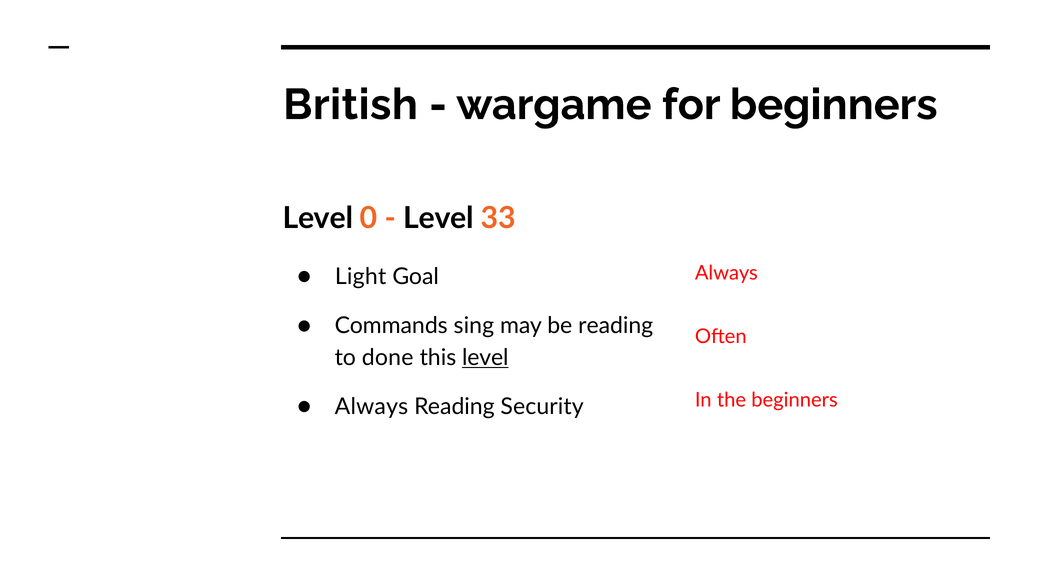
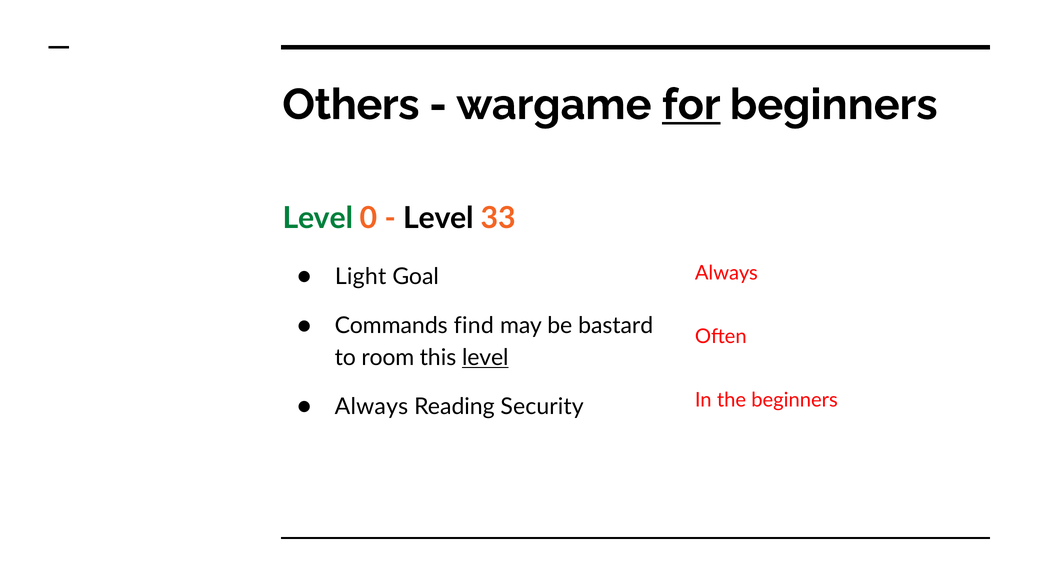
British: British -> Others
for underline: none -> present
Level at (318, 218) colour: black -> green
sing: sing -> find
be reading: reading -> bastard
done: done -> room
